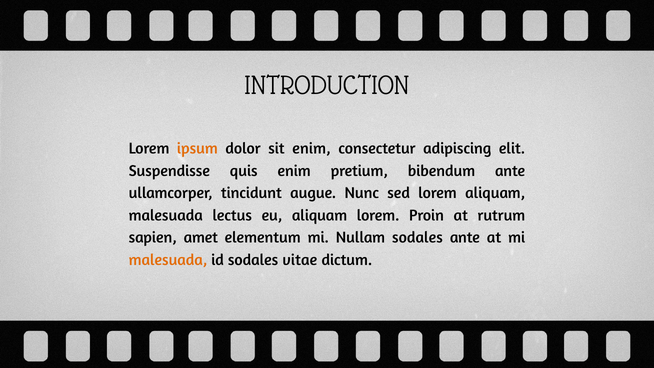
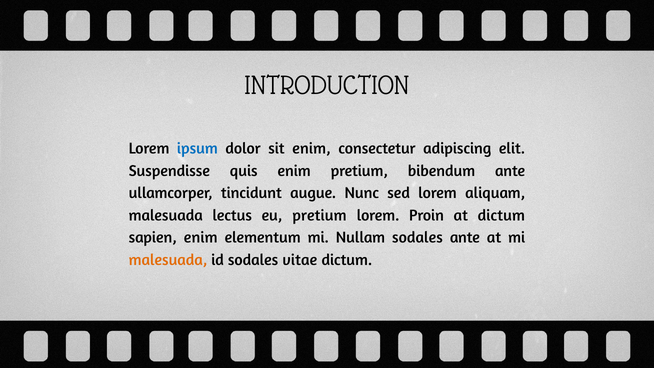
ipsum colour: orange -> blue
eu aliquam: aliquam -> pretium
at rutrum: rutrum -> dictum
sapien amet: amet -> enim
